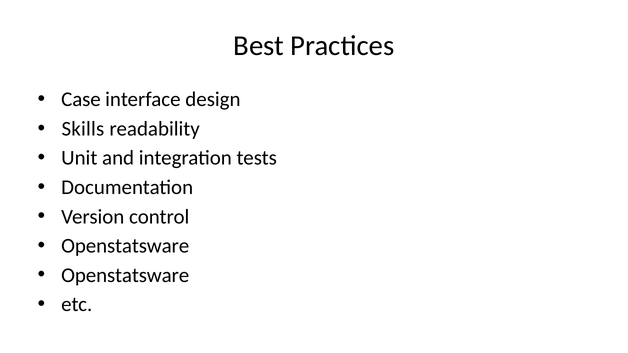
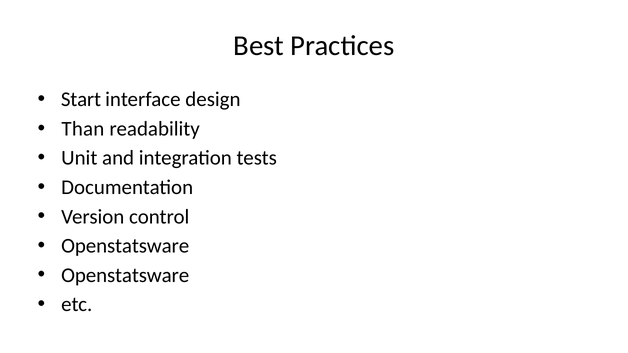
Case: Case -> Start
Skills: Skills -> Than
